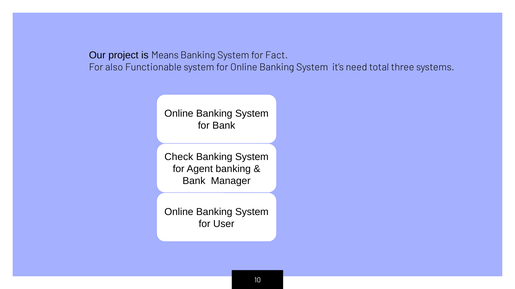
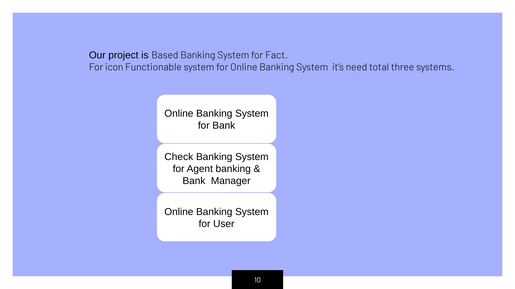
Means: Means -> Based
also: also -> icon
